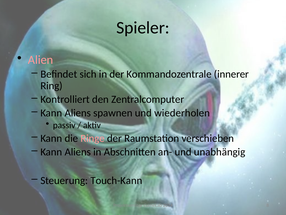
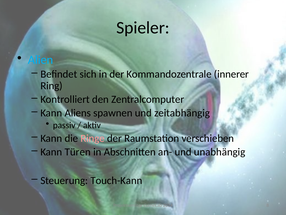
Alien colour: pink -> light blue
wiederholen: wiederholen -> zeitabhängig
Aliens at (78, 152): Aliens -> Türen
